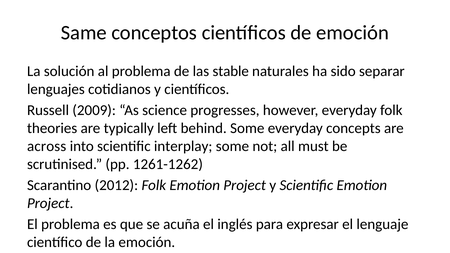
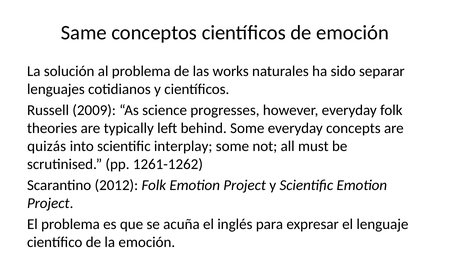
stable: stable -> works
across: across -> quizás
